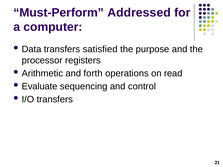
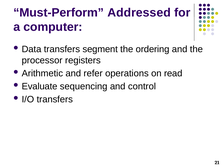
satisfied: satisfied -> segment
purpose: purpose -> ordering
forth: forth -> refer
